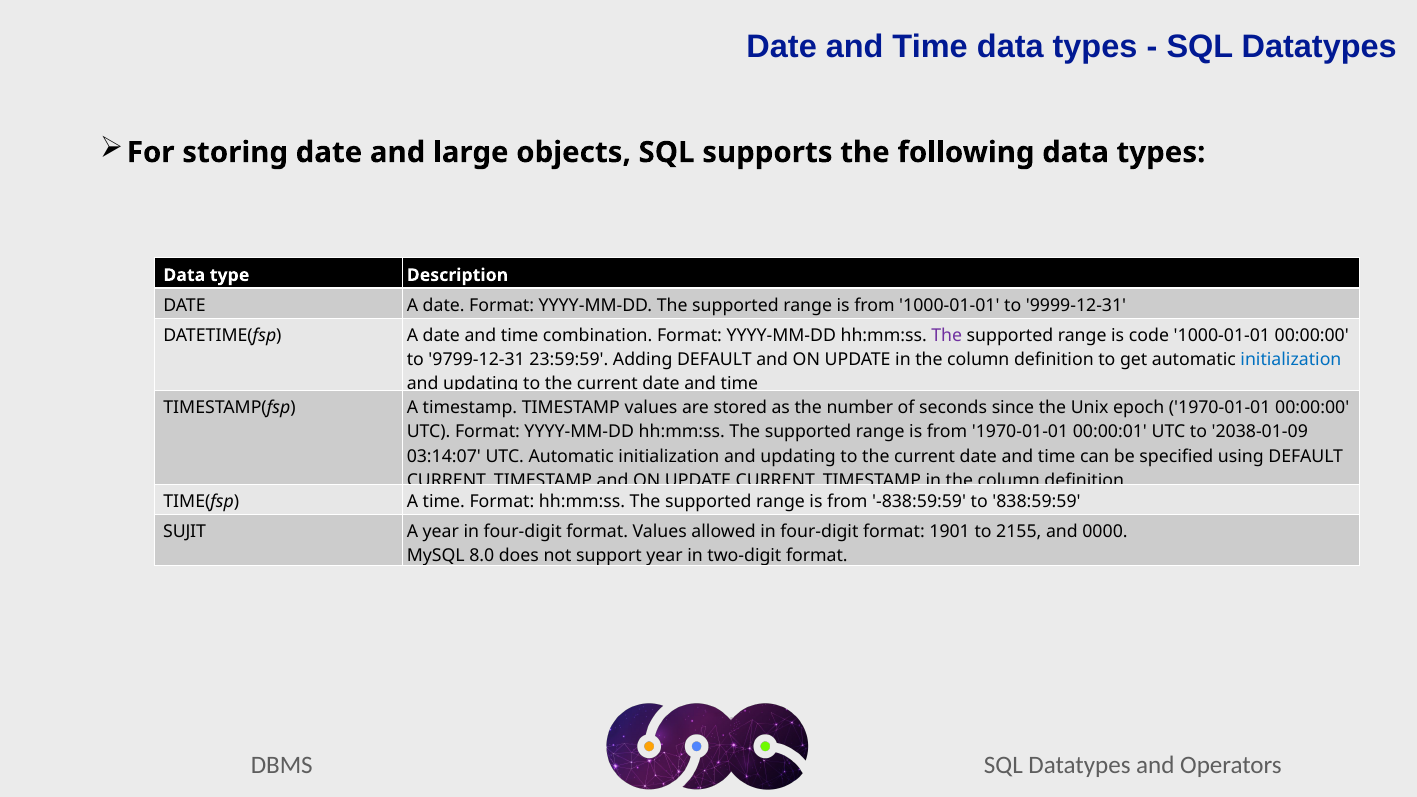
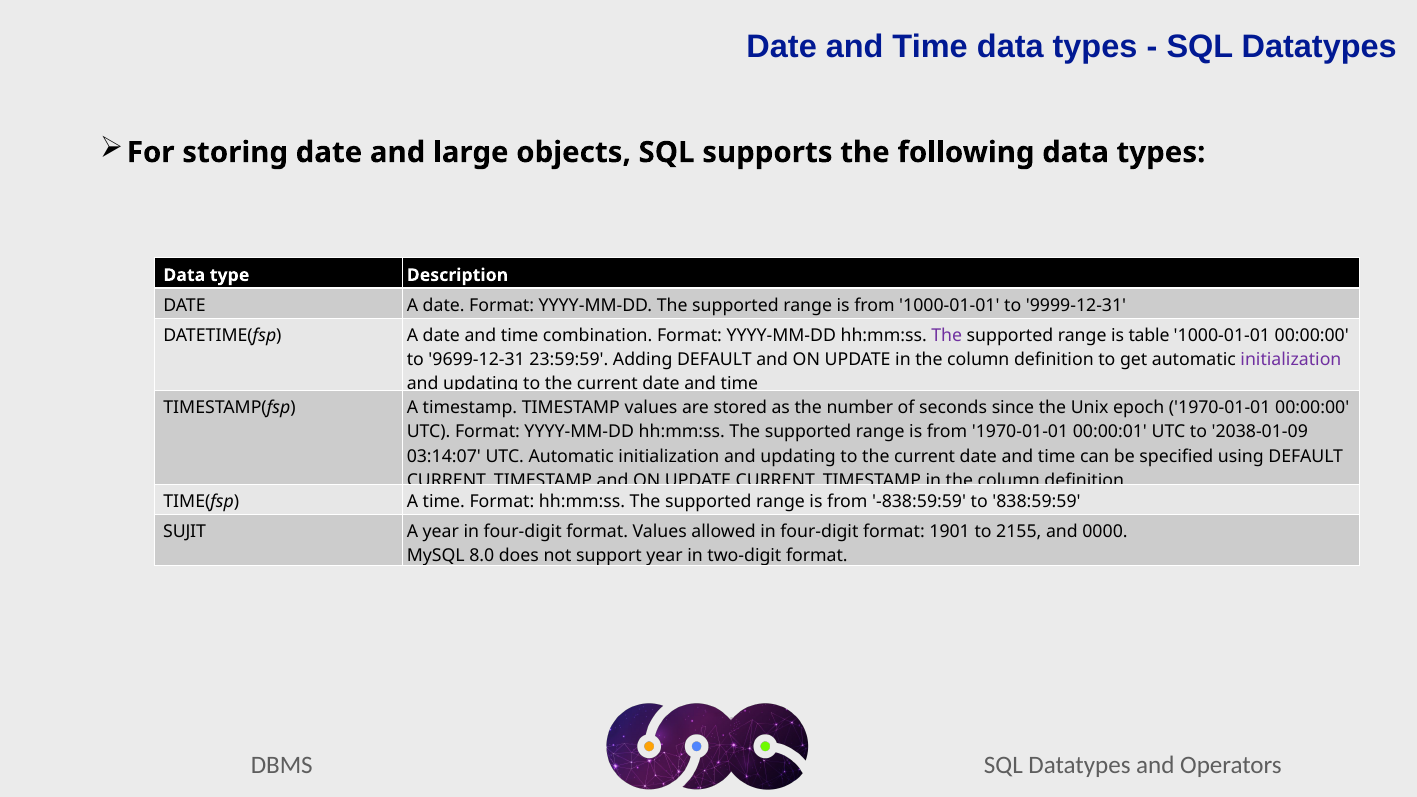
code: code -> table
9799-12-31: 9799-12-31 -> 9699-12-31
initialization at (1291, 360) colour: blue -> purple
